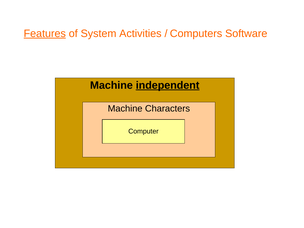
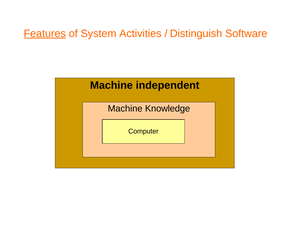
Computers: Computers -> Distinguish
independent underline: present -> none
Characters: Characters -> Knowledge
